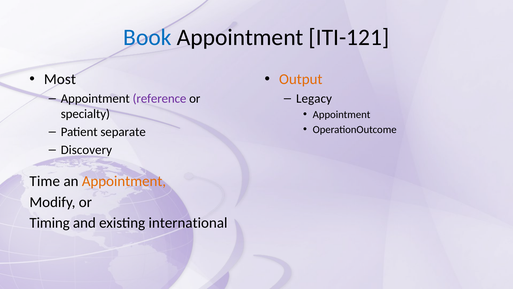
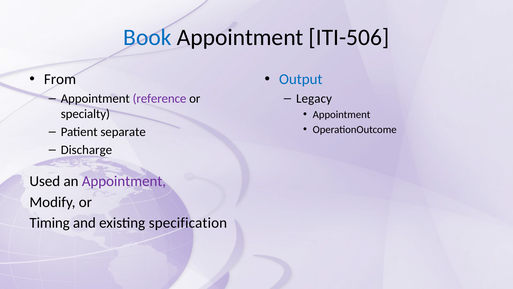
ITI-121: ITI-121 -> ITI-506
Most: Most -> From
Output colour: orange -> blue
Discovery: Discovery -> Discharge
Time: Time -> Used
Appointment at (124, 181) colour: orange -> purple
international: international -> specification
